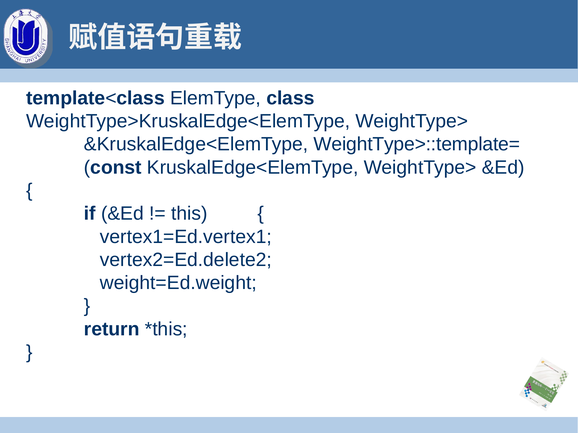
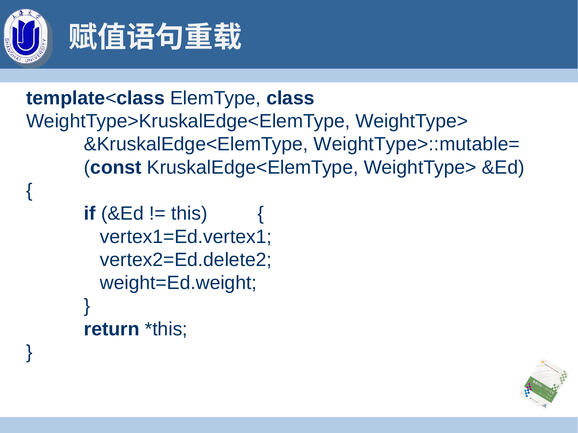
WeightType>::template=: WeightType>::template= -> WeightType>::mutable=
